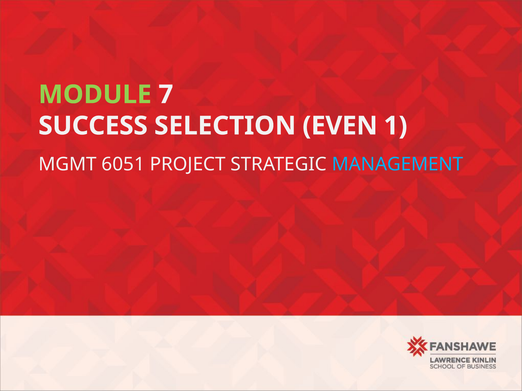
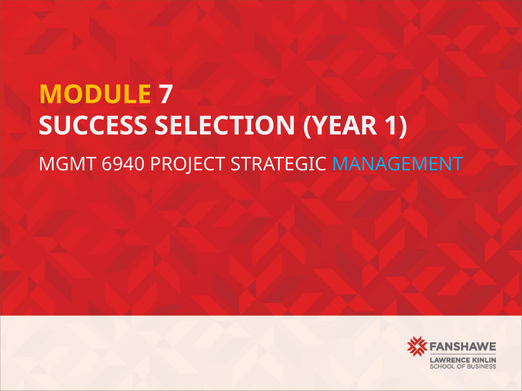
MODULE colour: light green -> yellow
EVEN: EVEN -> YEAR
6051: 6051 -> 6940
